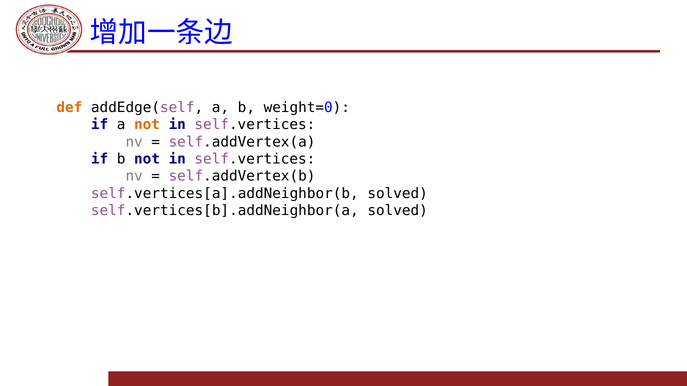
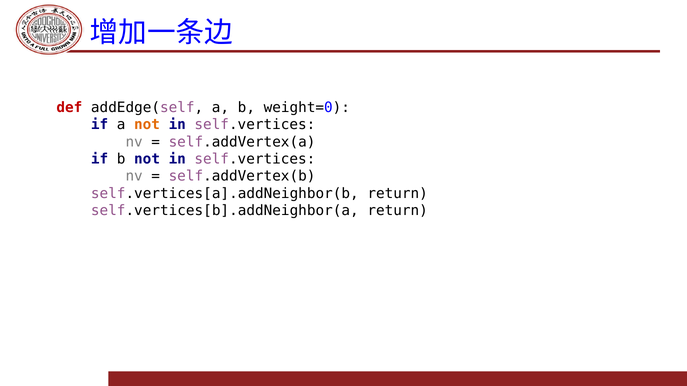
def colour: orange -> red
self.vertices[a].addNeighbor(b solved: solved -> return
self.vertices[b].addNeighbor(a solved: solved -> return
